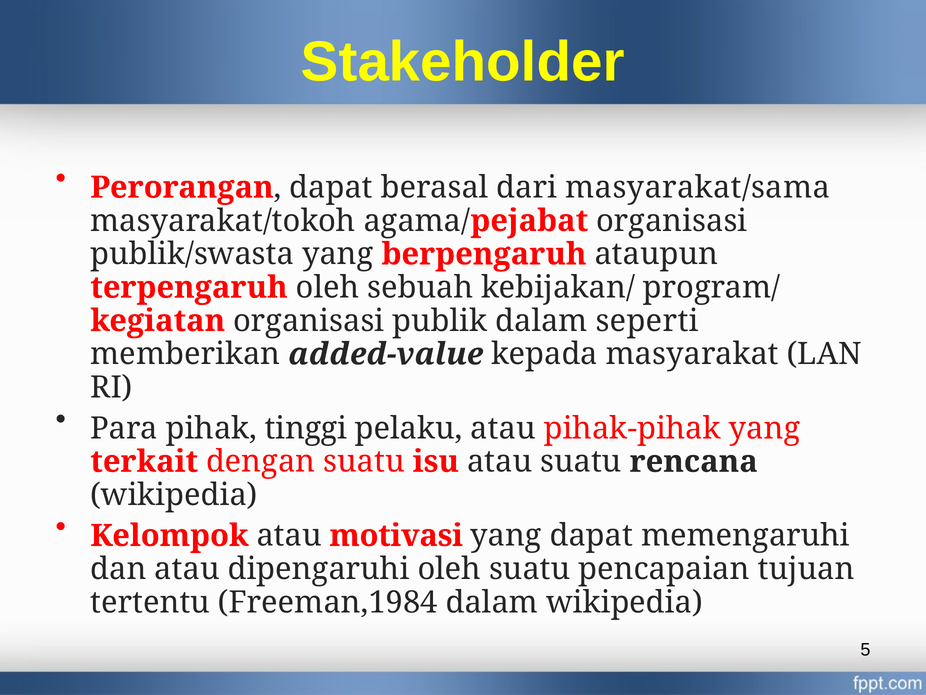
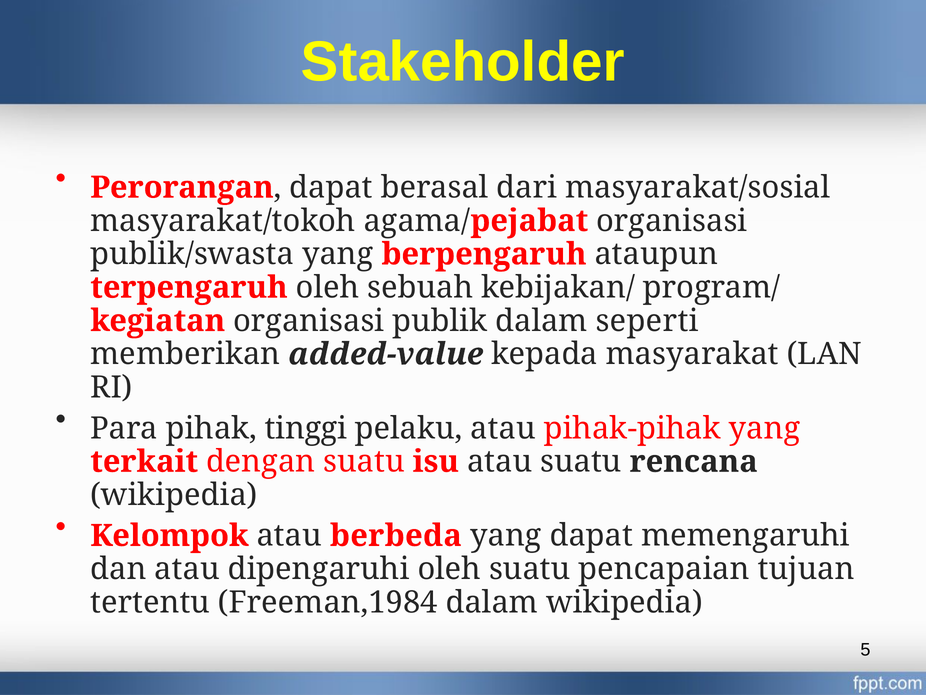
masyarakat/sama: masyarakat/sama -> masyarakat/sosial
motivasi: motivasi -> berbeda
